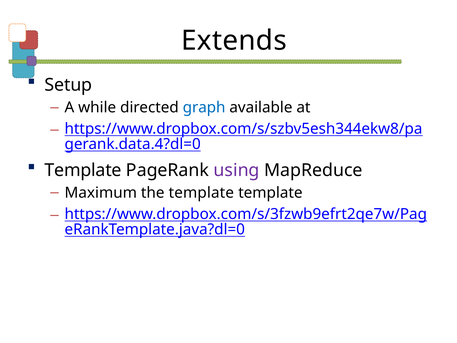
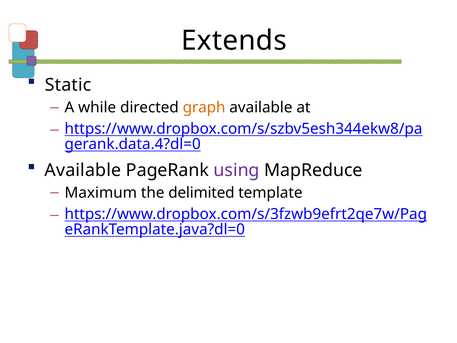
Setup: Setup -> Static
graph colour: blue -> orange
Template at (83, 170): Template -> Available
the template: template -> delimited
